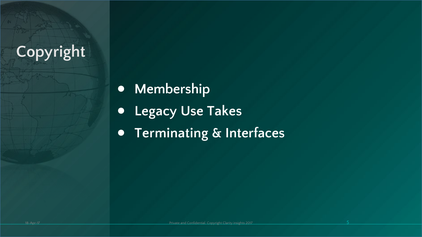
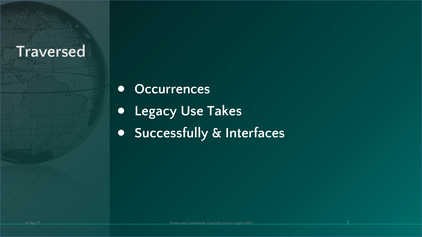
Copyright at (51, 52): Copyright -> Traversed
Membership: Membership -> Occurrences
Terminating: Terminating -> Successfully
